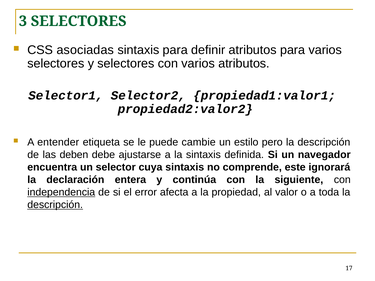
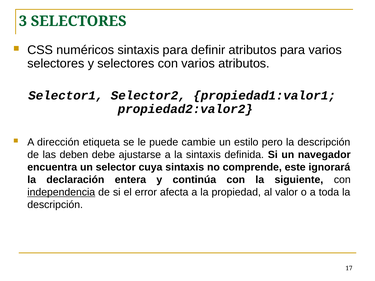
asociadas: asociadas -> numéricos
entender: entender -> dirección
descripción at (55, 205) underline: present -> none
